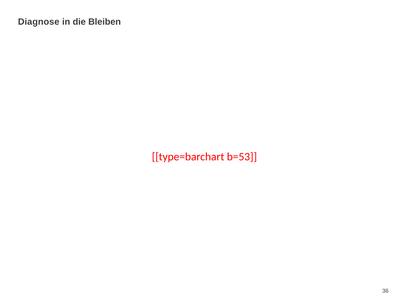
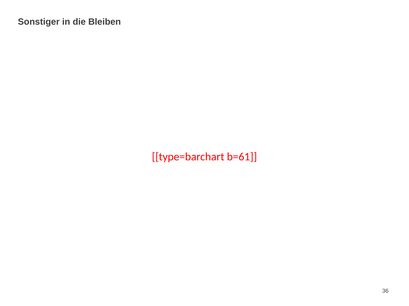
Diagnose: Diagnose -> Sonstiger
b=53: b=53 -> b=61
